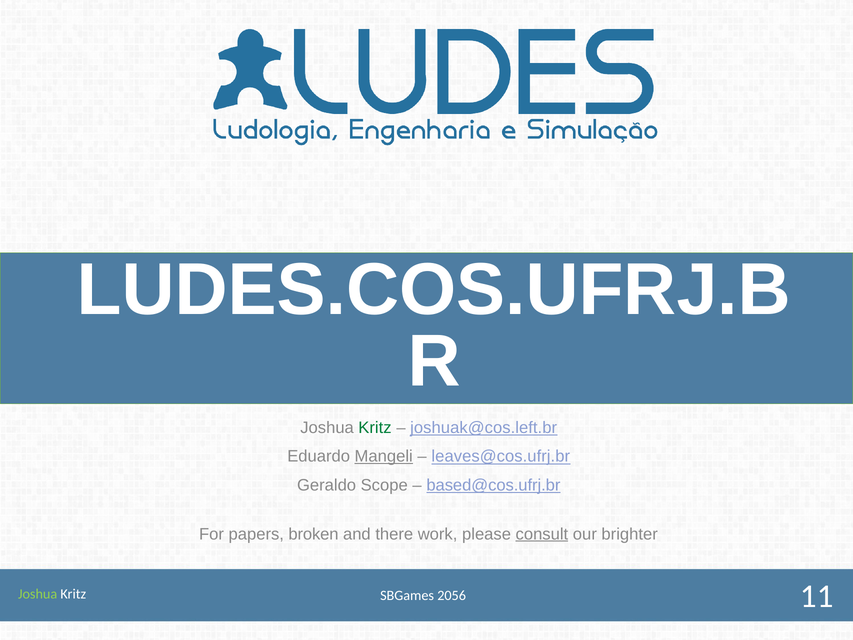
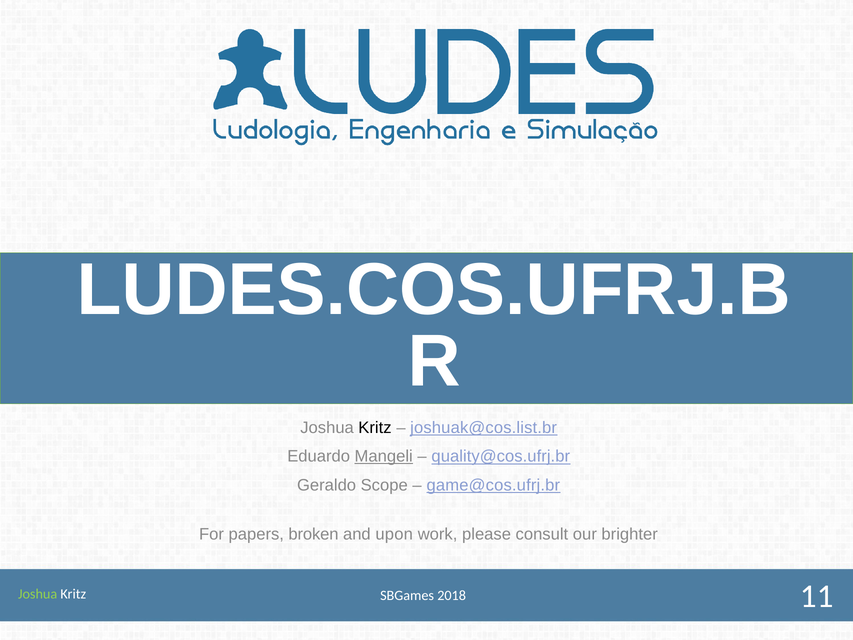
Kritz at (375, 428) colour: green -> black
joshuak@cos.left.br: joshuak@cos.left.br -> joshuak@cos.list.br
leaves@cos.ufrj.br: leaves@cos.ufrj.br -> quality@cos.ufrj.br
based@cos.ufrj.br: based@cos.ufrj.br -> game@cos.ufrj.br
there: there -> upon
consult underline: present -> none
2056: 2056 -> 2018
